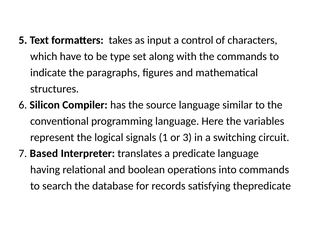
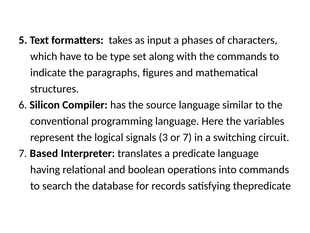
control: control -> phases
1: 1 -> 3
or 3: 3 -> 7
